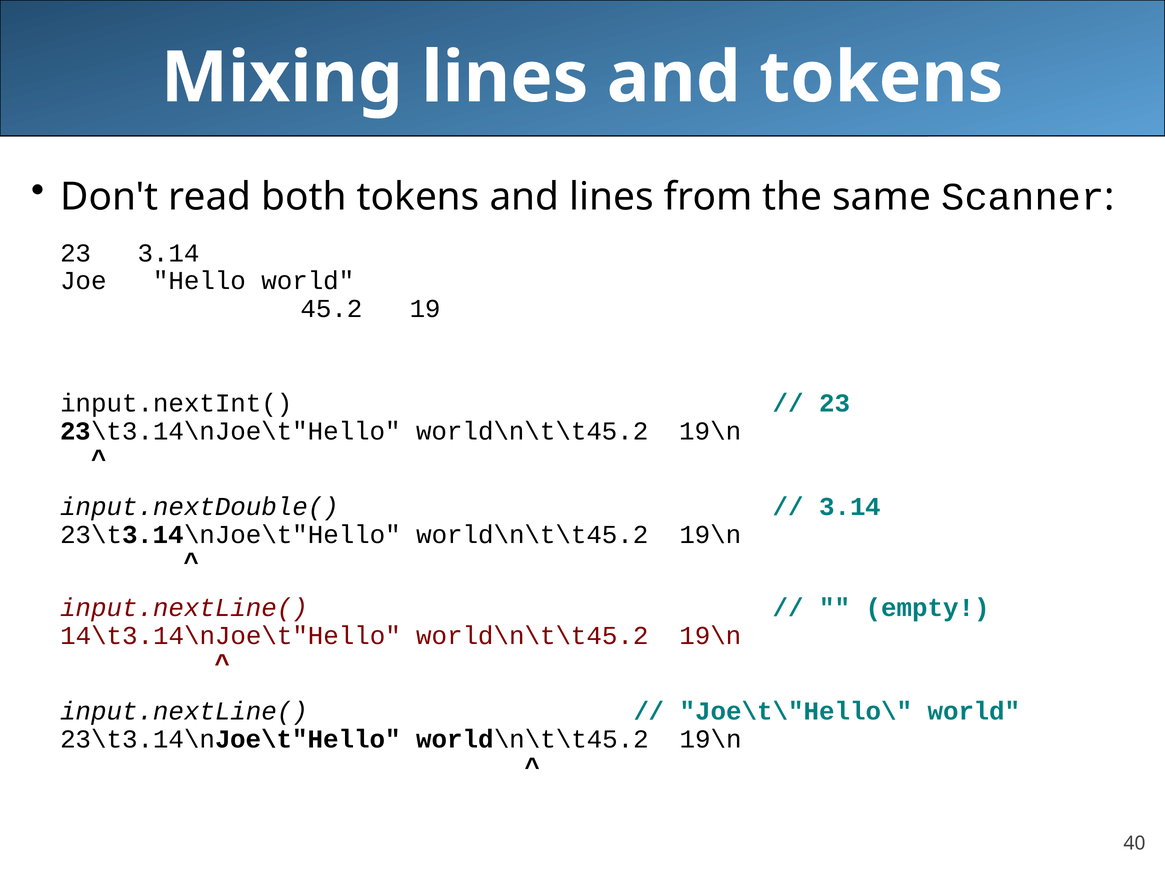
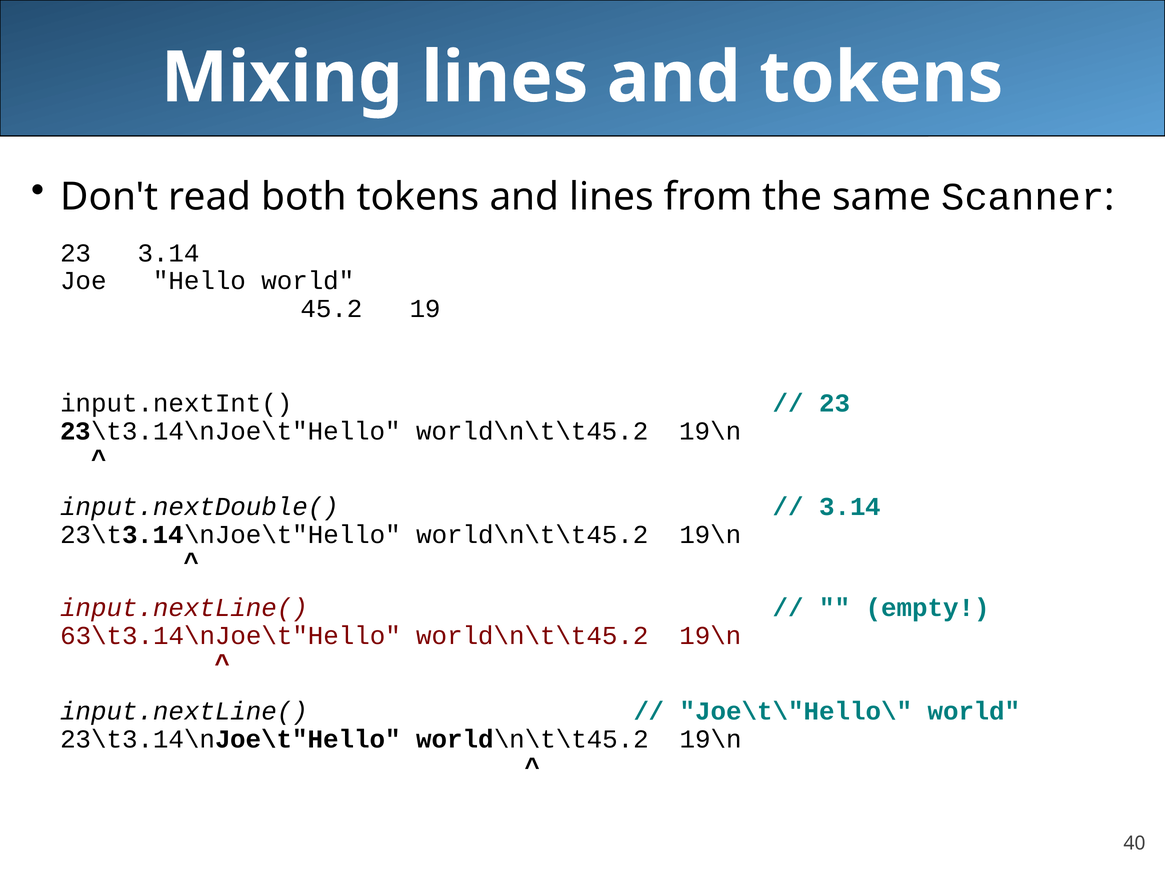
14\t3.14\nJoe\t"Hello: 14\t3.14\nJoe\t"Hello -> 63\t3.14\nJoe\t"Hello
